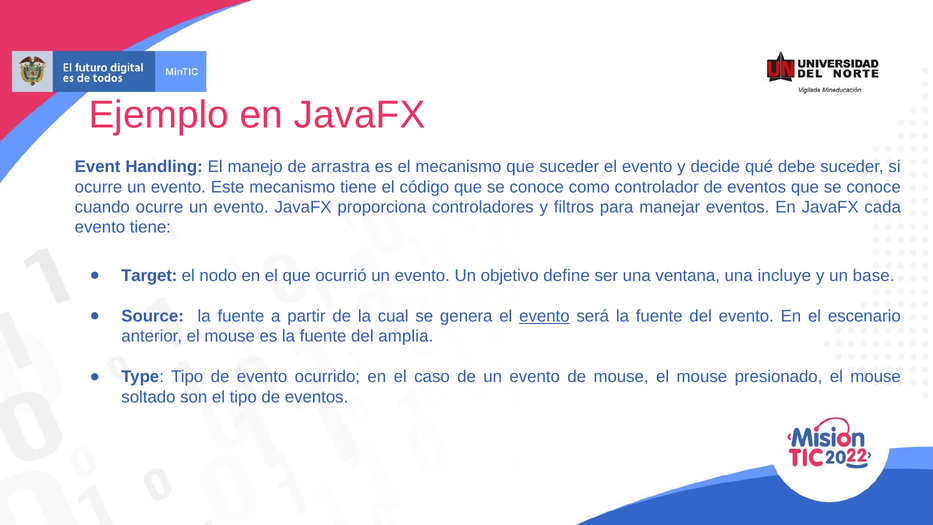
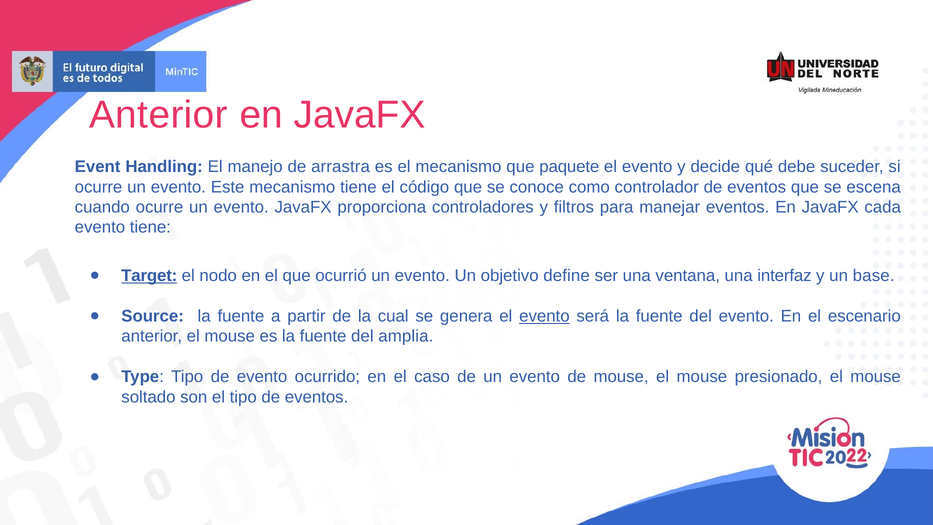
Ejemplo at (159, 115): Ejemplo -> Anterior
que suceder: suceder -> paquete
eventos que se conoce: conoce -> escena
Target underline: none -> present
incluye: incluye -> interfaz
